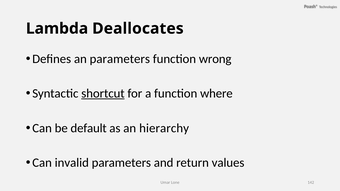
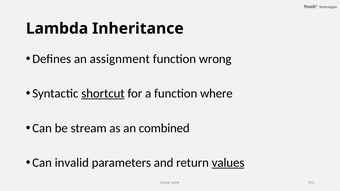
Deallocates: Deallocates -> Inheritance
an parameters: parameters -> assignment
default: default -> stream
hierarchy: hierarchy -> combined
values underline: none -> present
